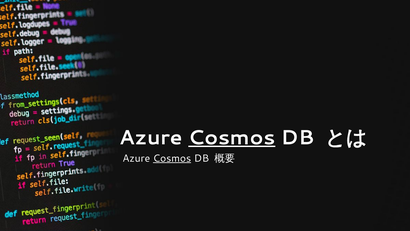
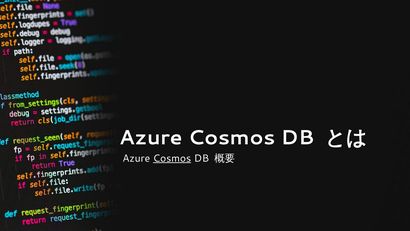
Cosmos at (232, 137) underline: present -> none
